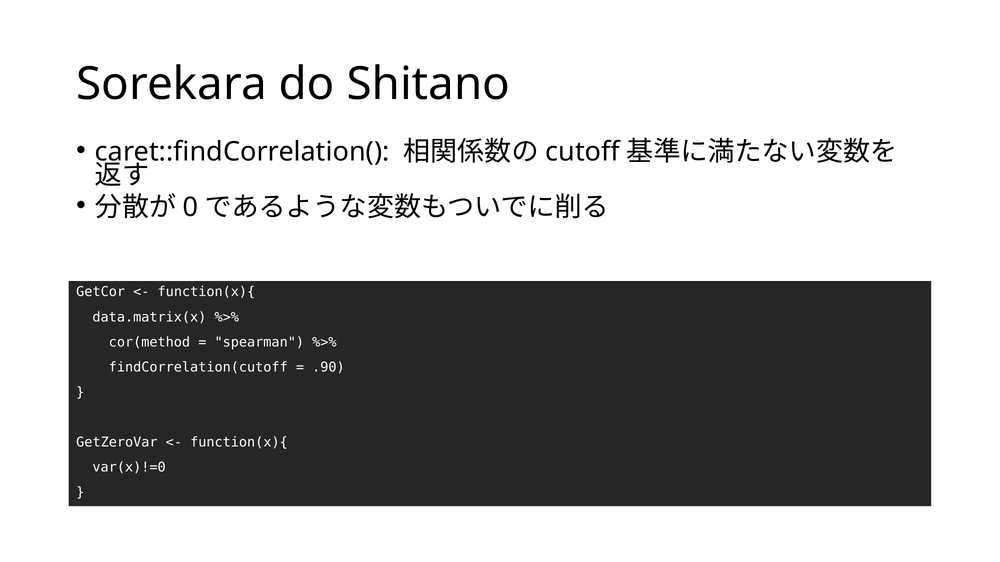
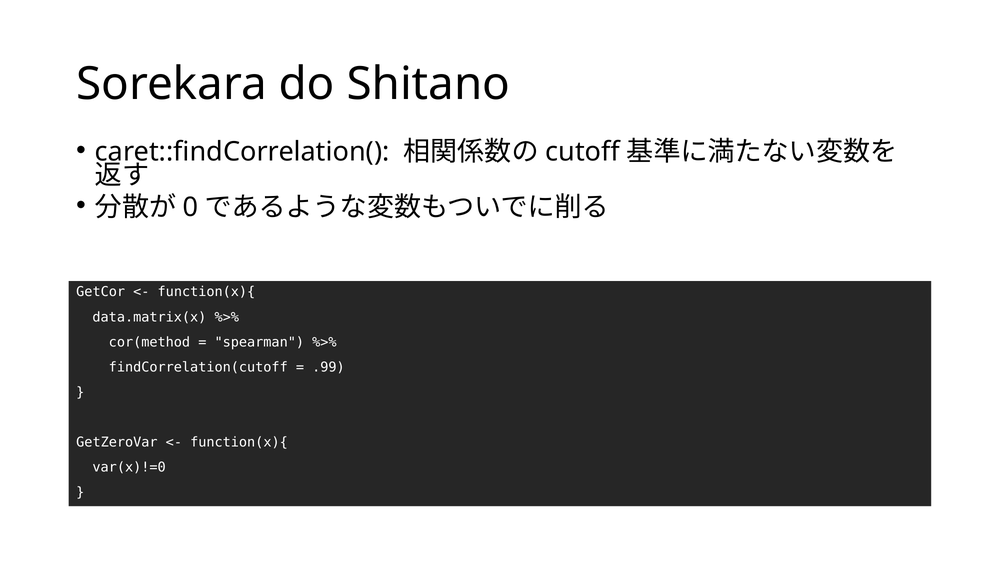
.90: .90 -> .99
